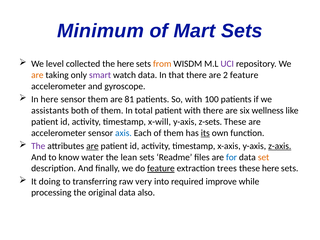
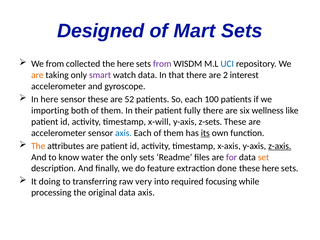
Minimum: Minimum -> Designed
We level: level -> from
from at (162, 64) colour: orange -> purple
UCI colour: purple -> blue
2 feature: feature -> interest
sensor them: them -> these
81: 81 -> 52
So with: with -> each
assistants: assistants -> importing
total: total -> their
patient with: with -> fully
The at (38, 146) colour: purple -> orange
are at (92, 146) underline: present -> none
the lean: lean -> only
for colour: blue -> purple
feature at (161, 168) underline: present -> none
trees: trees -> done
improve: improve -> focusing
data also: also -> axis
